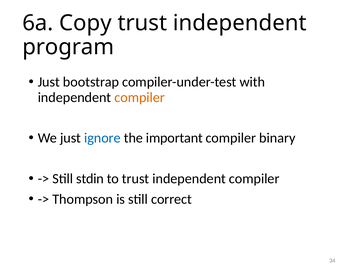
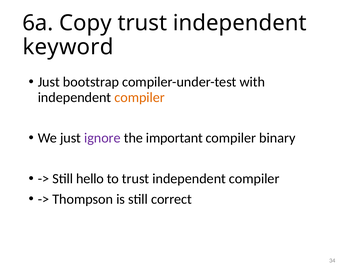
program: program -> keyword
ignore colour: blue -> purple
stdin: stdin -> hello
